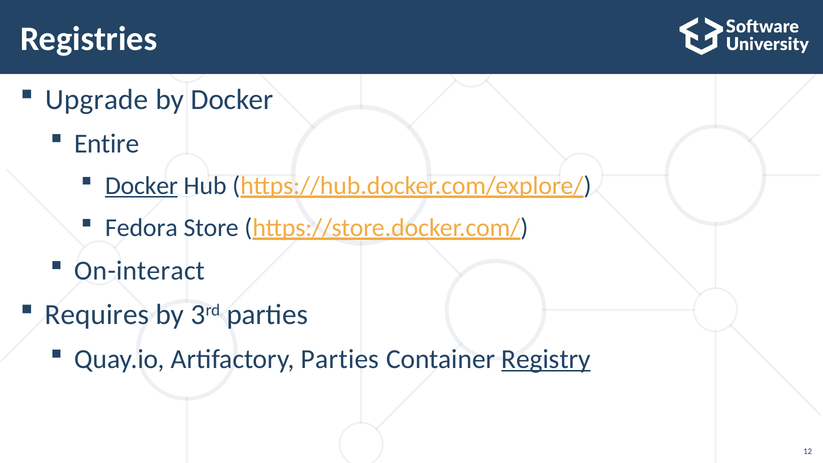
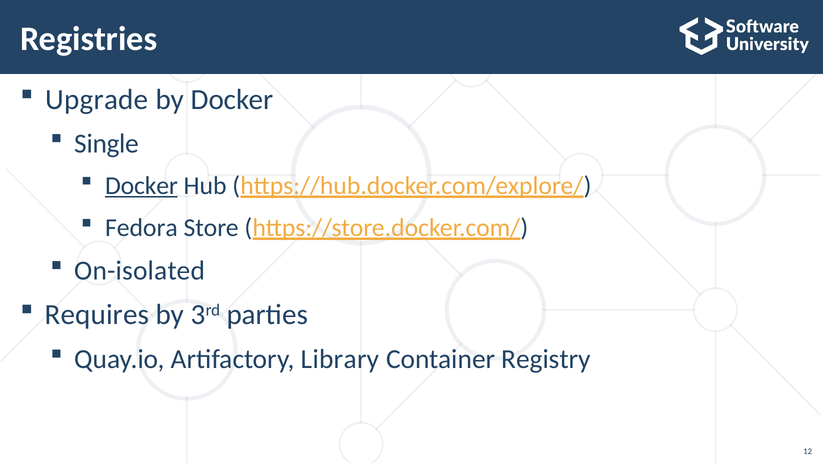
Entire: Entire -> Single
On-interact: On-interact -> On-isolated
Artifactory Parties: Parties -> Library
Registry underline: present -> none
